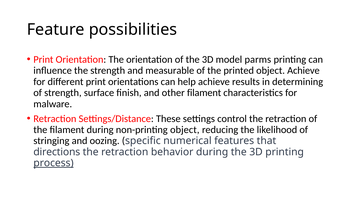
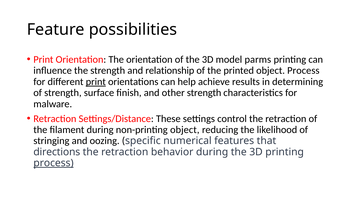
measurable: measurable -> relationship
object Achieve: Achieve -> Process
print at (96, 82) underline: none -> present
other filament: filament -> strength
